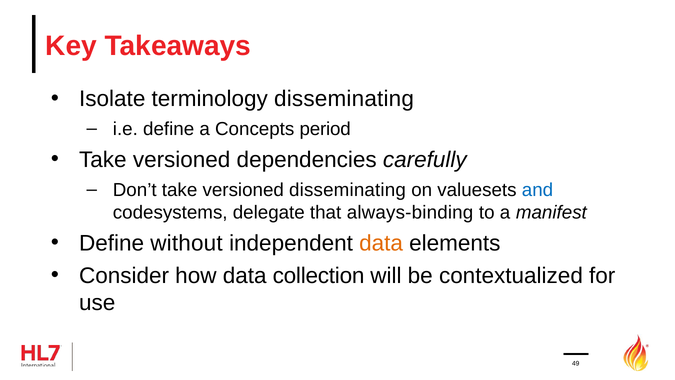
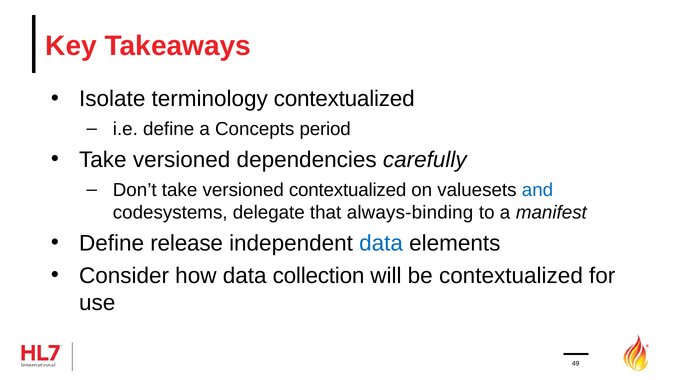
terminology disseminating: disseminating -> contextualized
versioned disseminating: disseminating -> contextualized
without: without -> release
data at (381, 243) colour: orange -> blue
